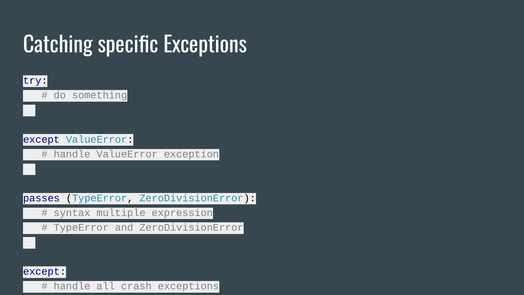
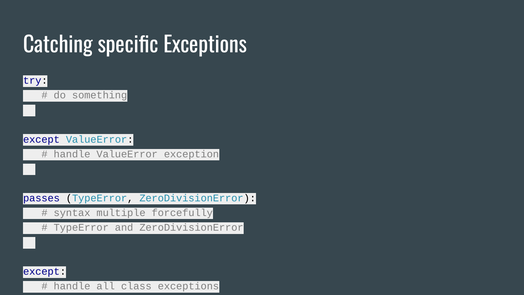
expression: expression -> forcefully
crash: crash -> class
